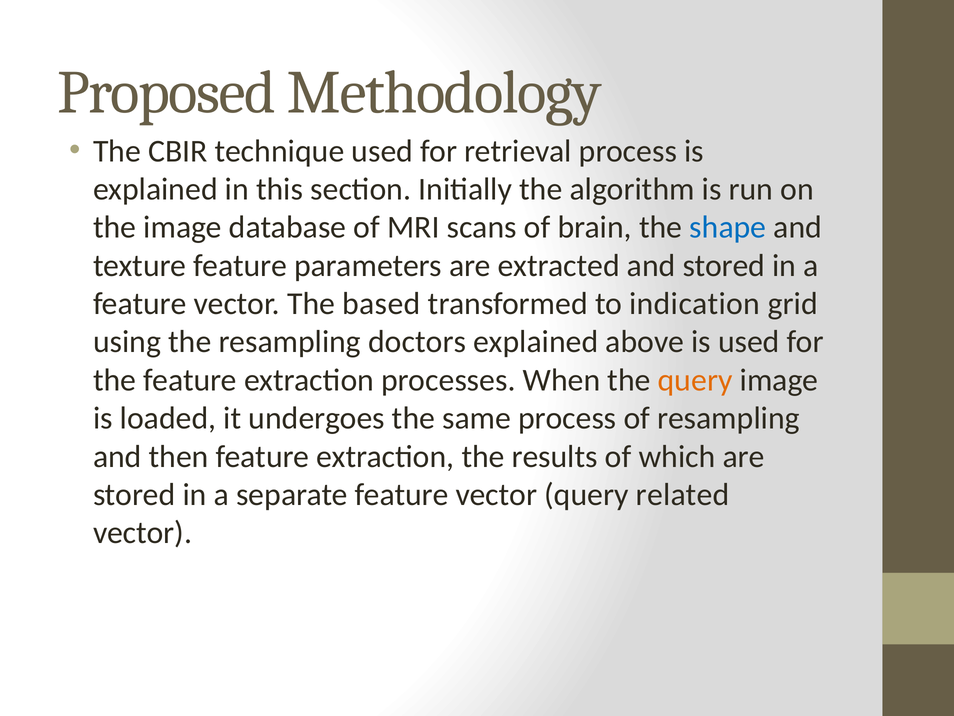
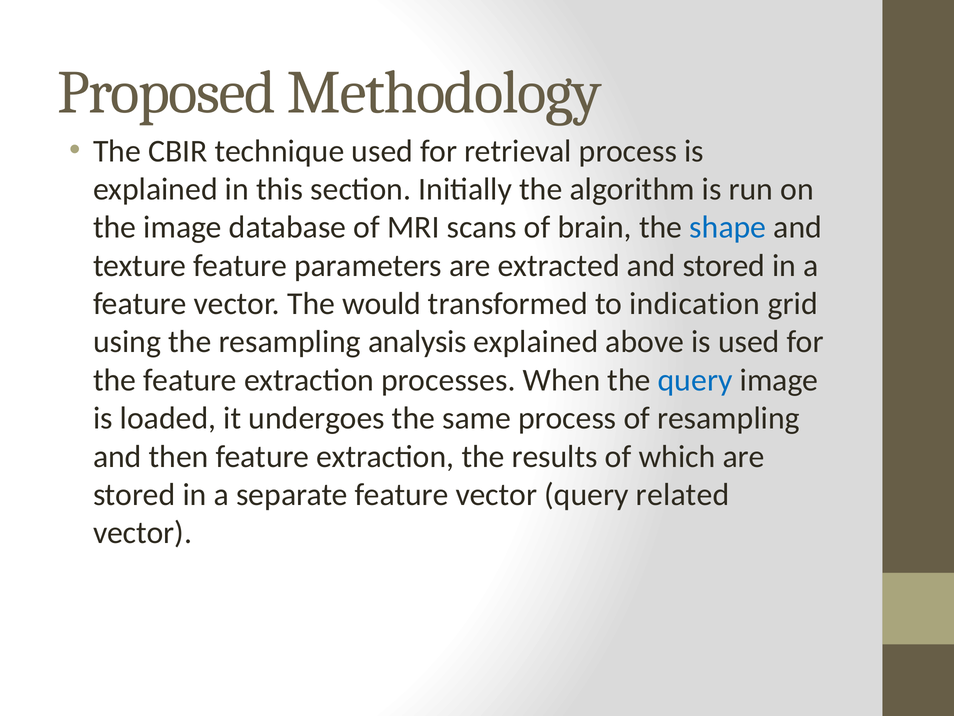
based: based -> would
doctors: doctors -> analysis
query at (695, 380) colour: orange -> blue
